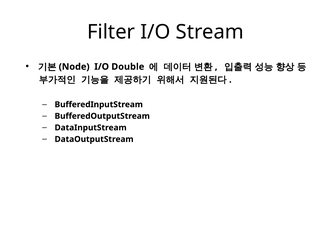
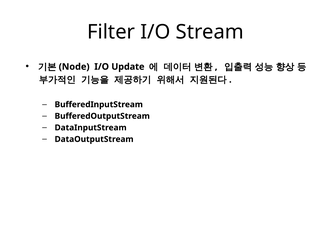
Double: Double -> Update
